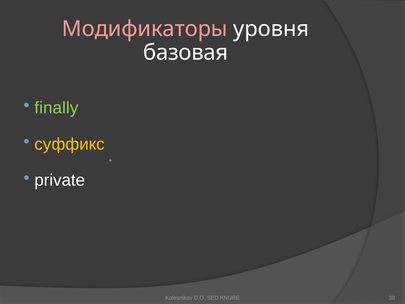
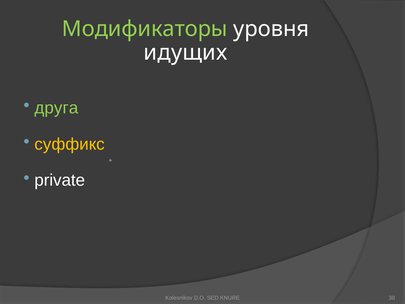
Модификаторы colour: pink -> light green
базовая: базовая -> идущих
finally: finally -> друга
